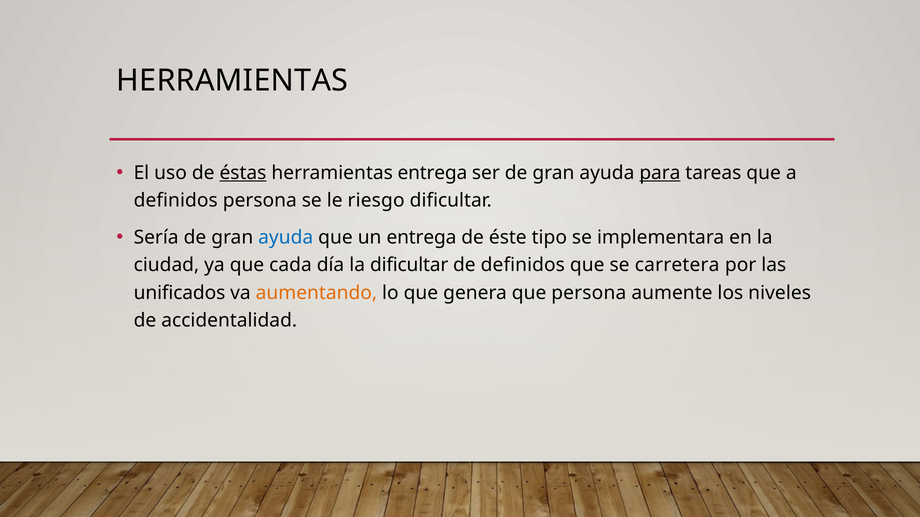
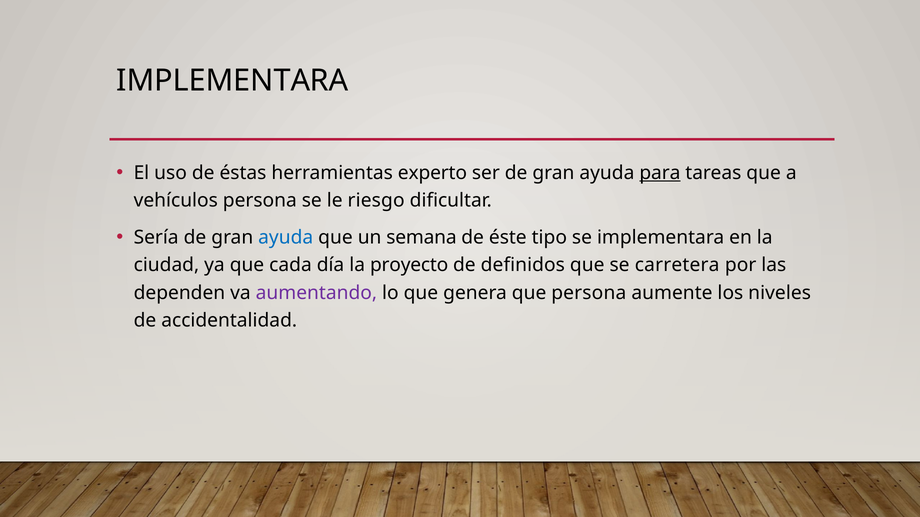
HERRAMIENTAS at (232, 81): HERRAMIENTAS -> IMPLEMENTARA
éstas underline: present -> none
herramientas entrega: entrega -> experto
definidos at (176, 201): definidos -> vehículos
un entrega: entrega -> semana
la dificultar: dificultar -> proyecto
unificados: unificados -> dependen
aumentando colour: orange -> purple
